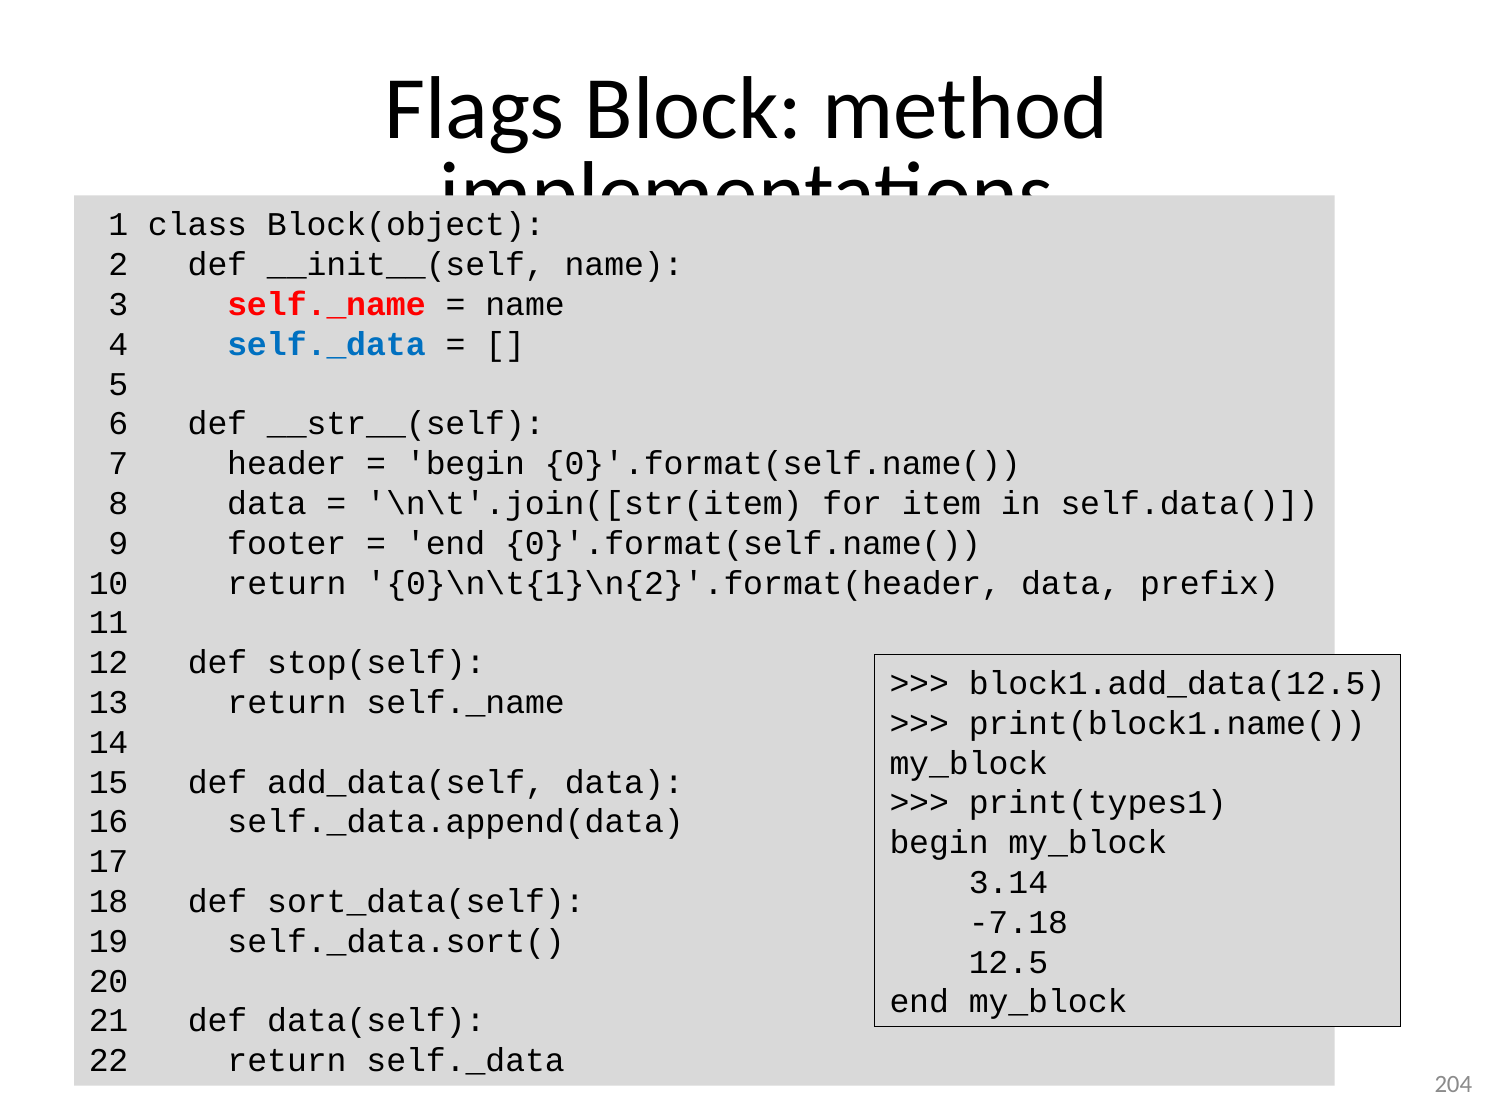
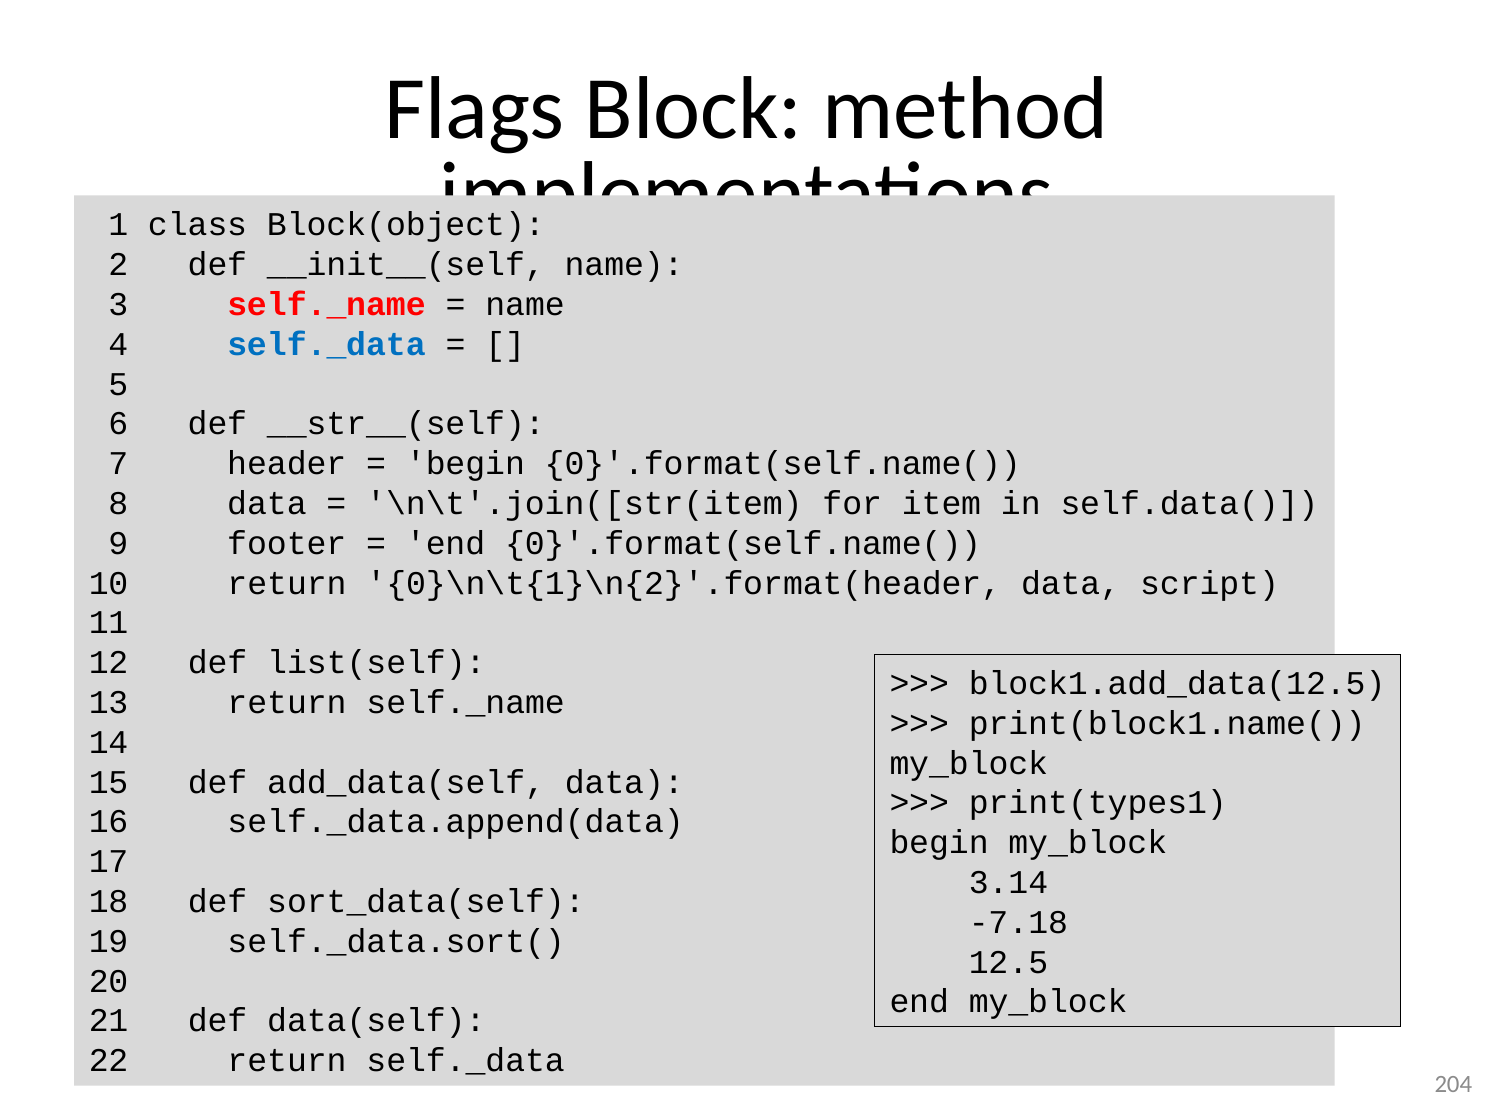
prefix: prefix -> script
stop(self: stop(self -> list(self
